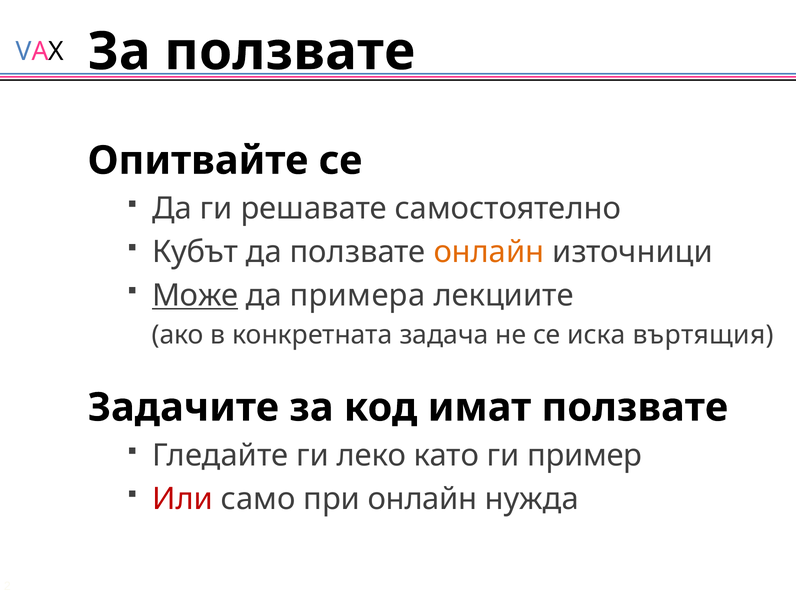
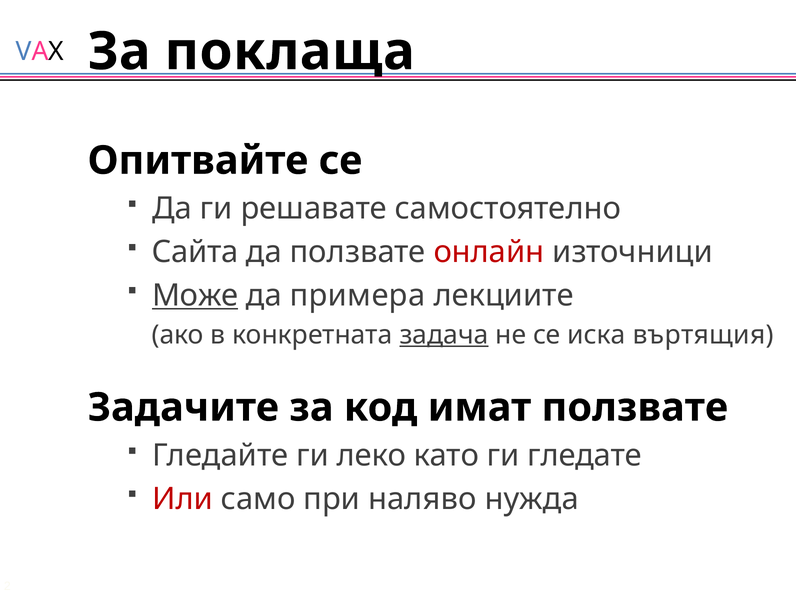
За ползвате: ползвате -> поклаща
Кубът: Кубът -> Сайта
онлайн at (489, 252) colour: orange -> red
задача underline: none -> present
пример: пример -> гледате
при онлайн: онлайн -> наляво
